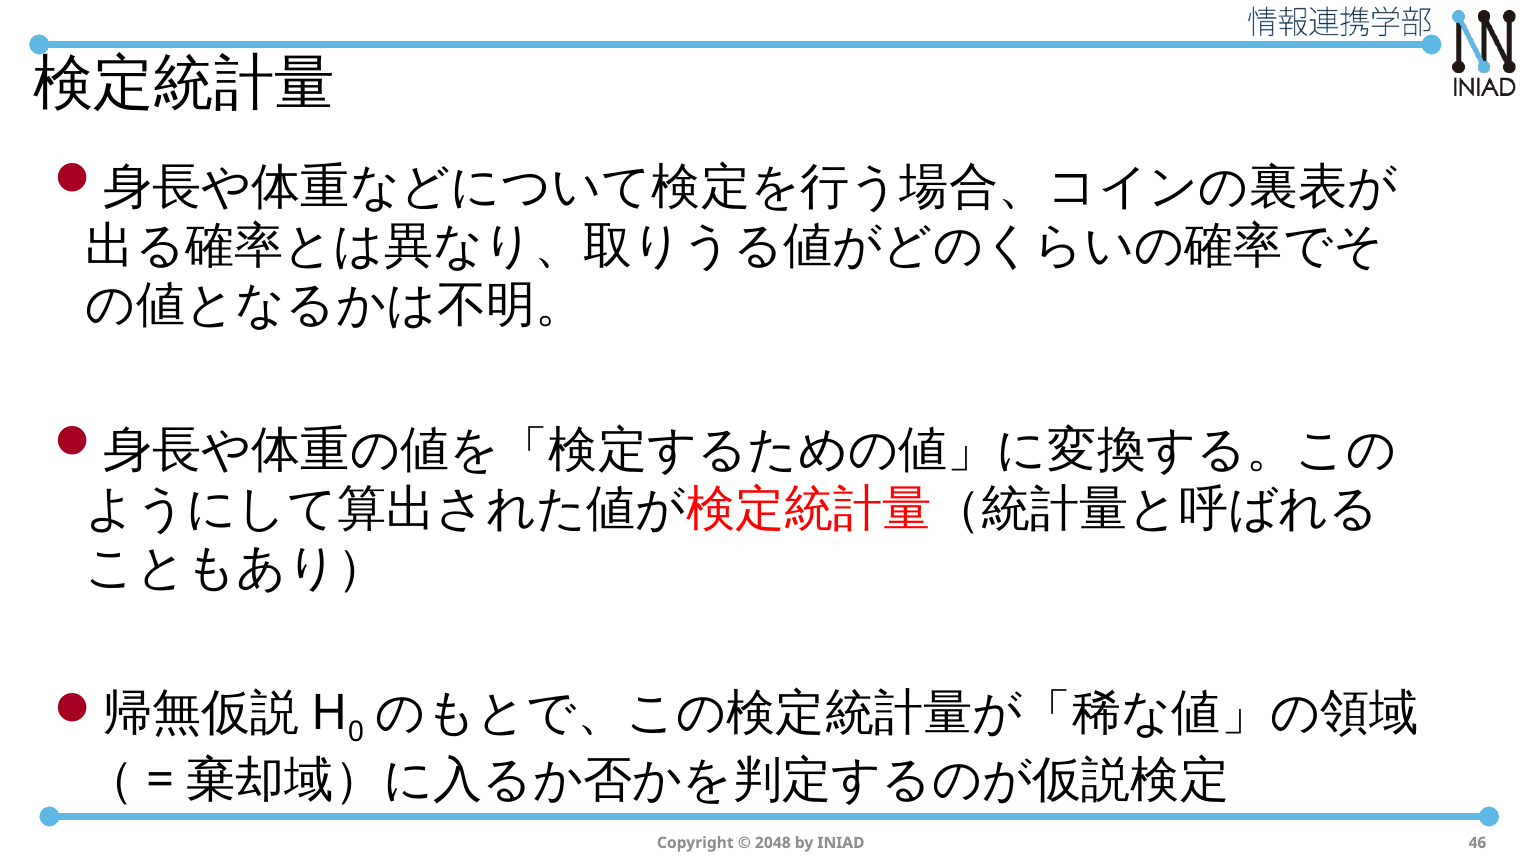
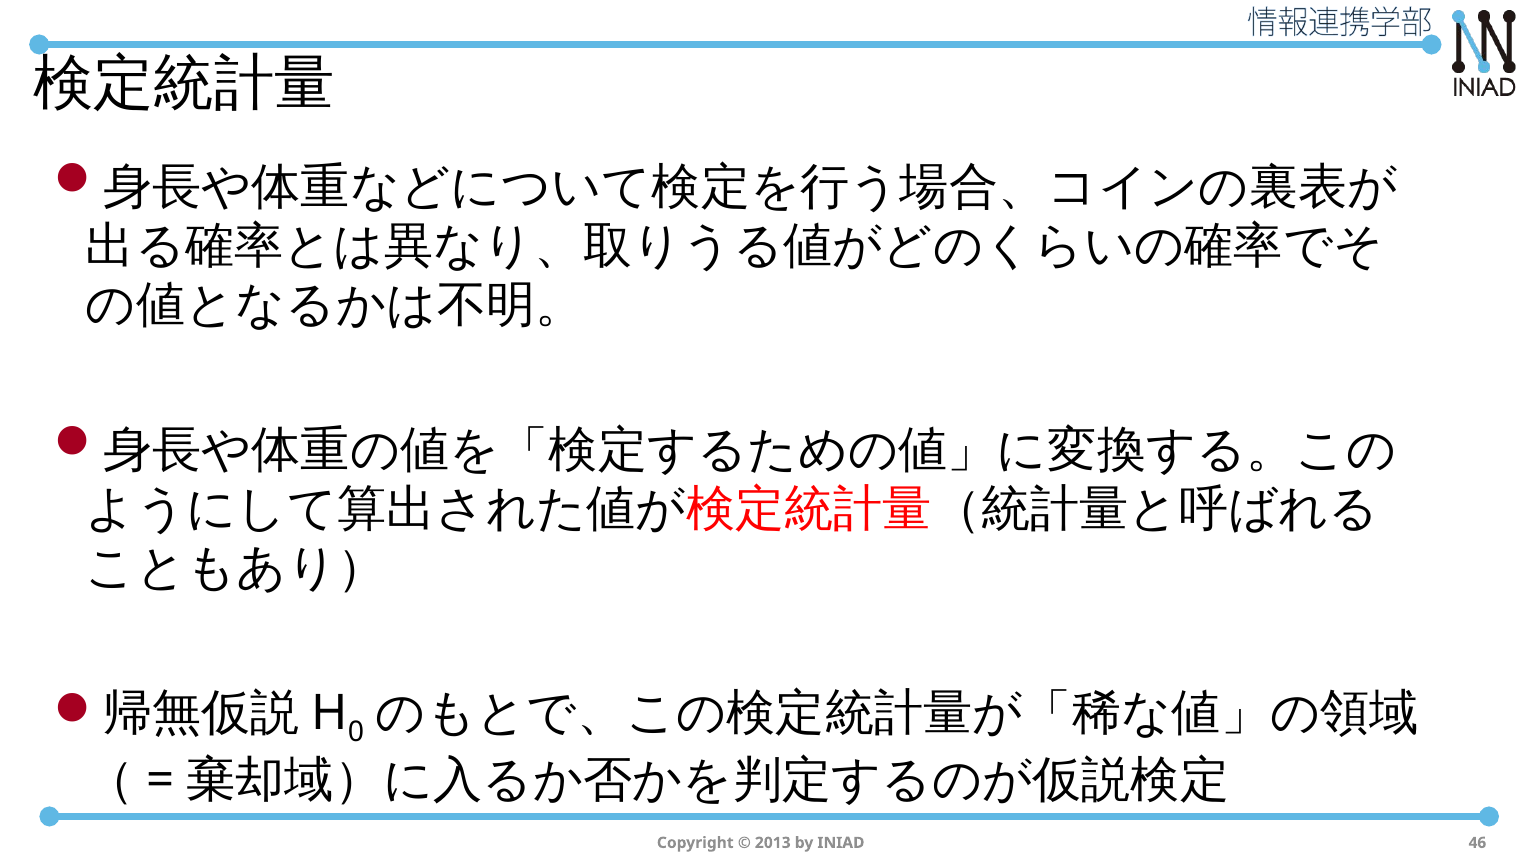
2048: 2048 -> 2013
